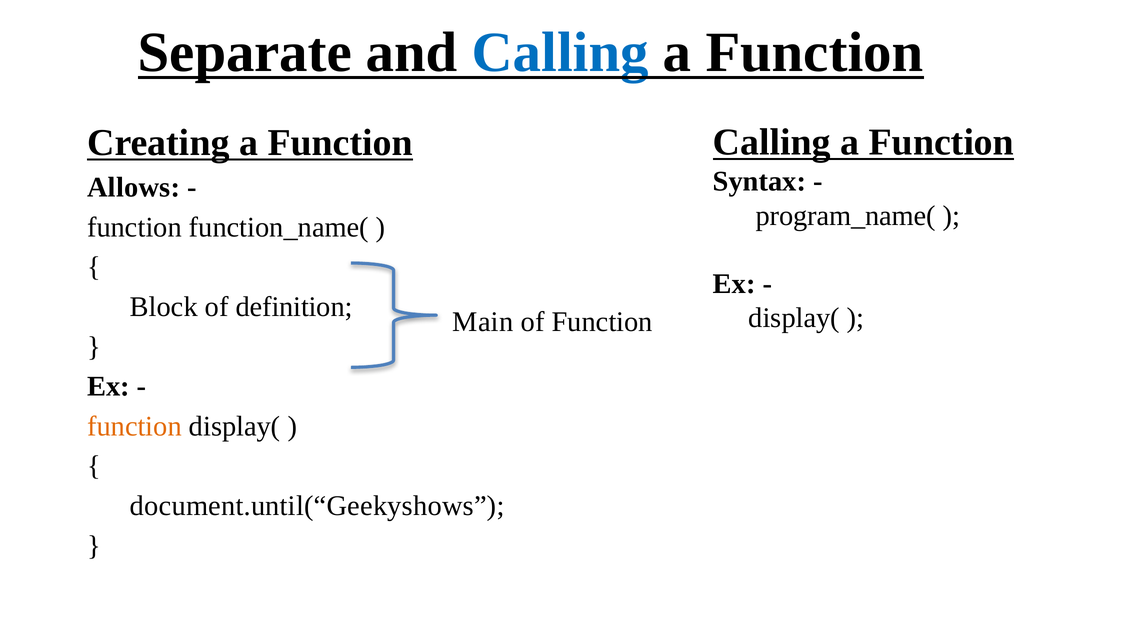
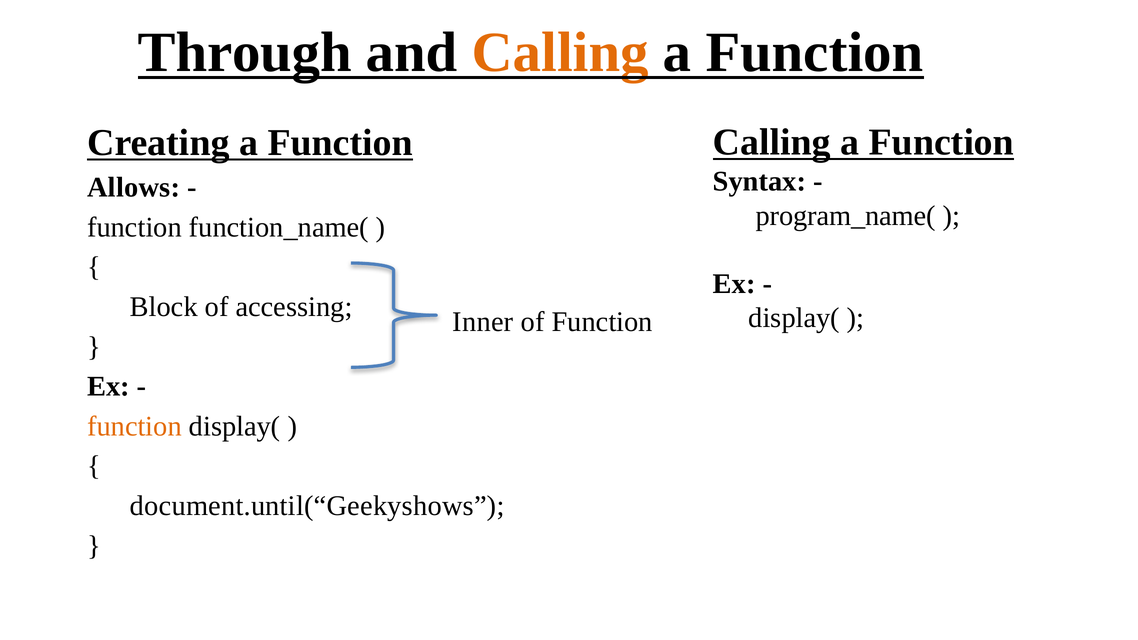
Separate: Separate -> Through
Calling at (560, 53) colour: blue -> orange
definition: definition -> accessing
Main: Main -> Inner
